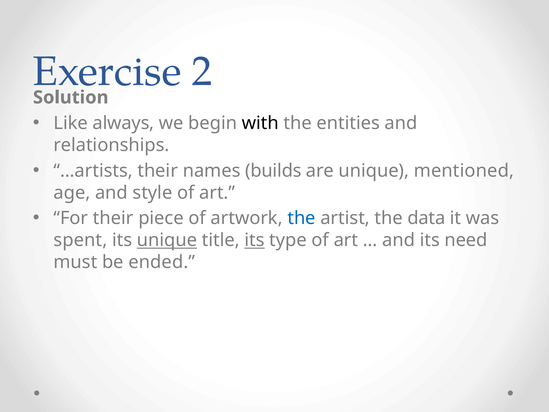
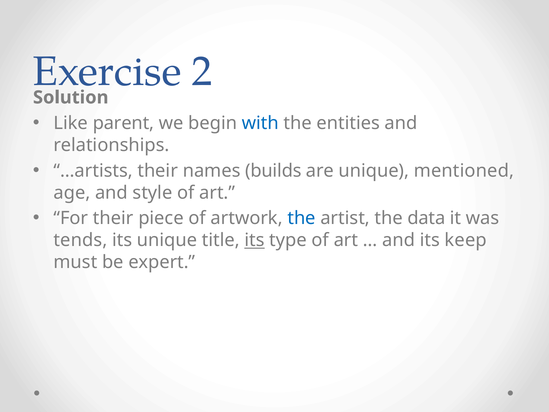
always: always -> parent
with colour: black -> blue
spent: spent -> tends
unique at (167, 240) underline: present -> none
need: need -> keep
ended: ended -> expert
